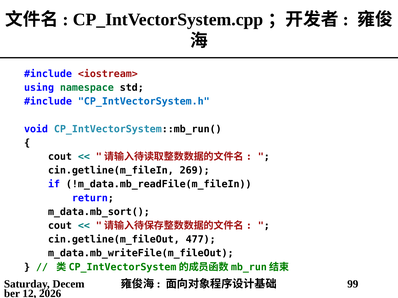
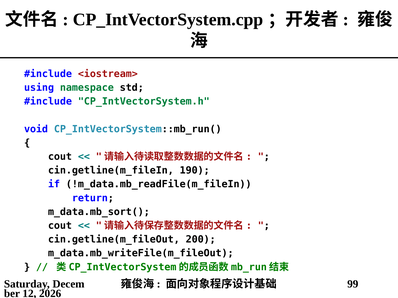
CP_IntVectorSystem.h colour: blue -> green
269: 269 -> 190
477: 477 -> 200
